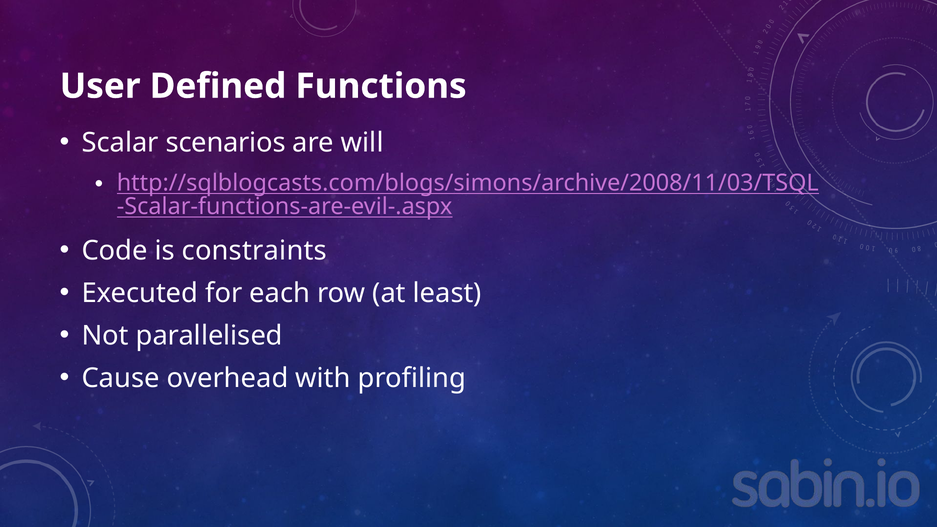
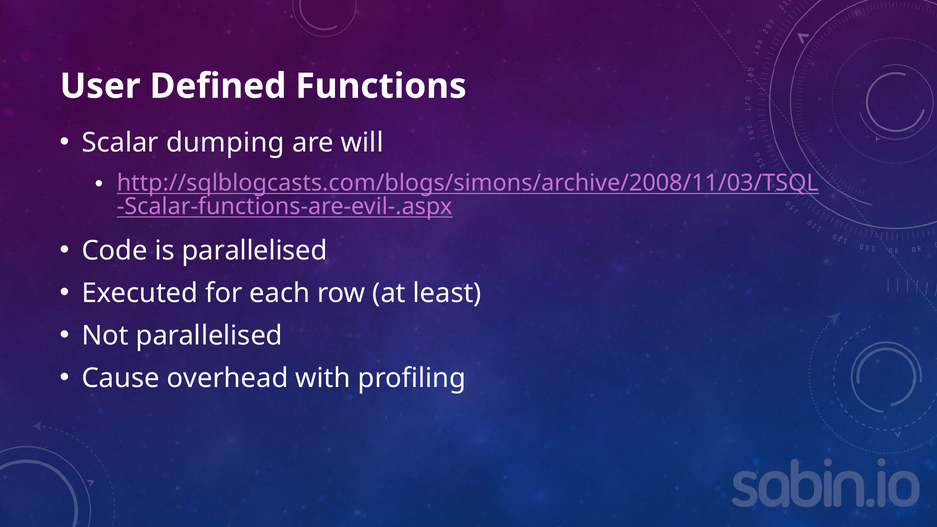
scenarios: scenarios -> dumping
is constraints: constraints -> parallelised
